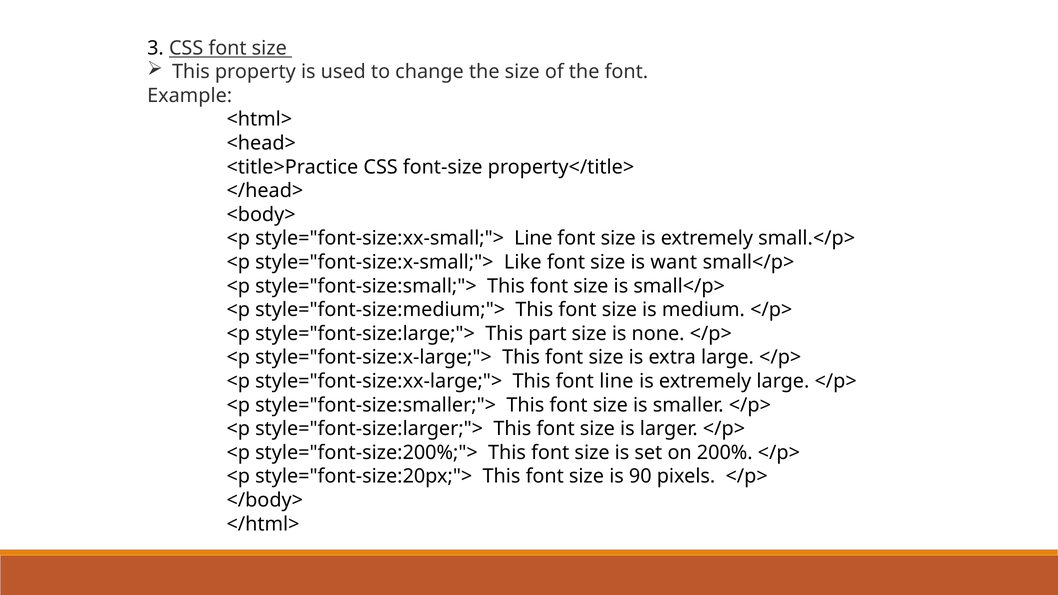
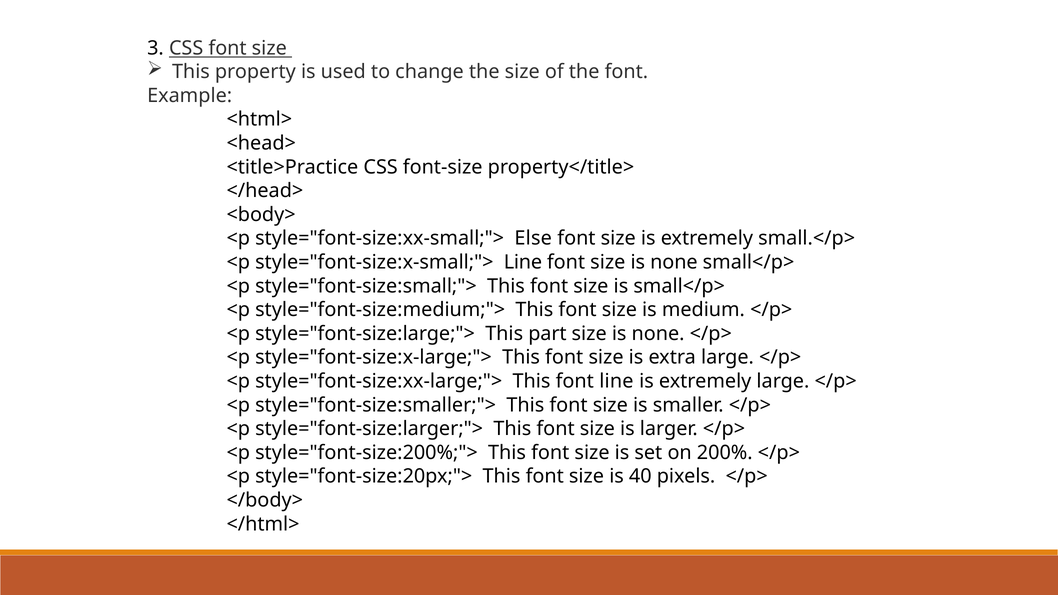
style="font-size:xx-small;"> Line: Line -> Else
style="font-size:x-small;"> Like: Like -> Line
font size is want: want -> none
90: 90 -> 40
